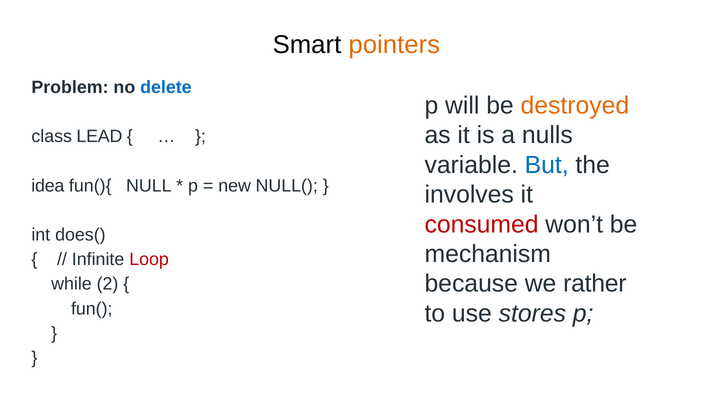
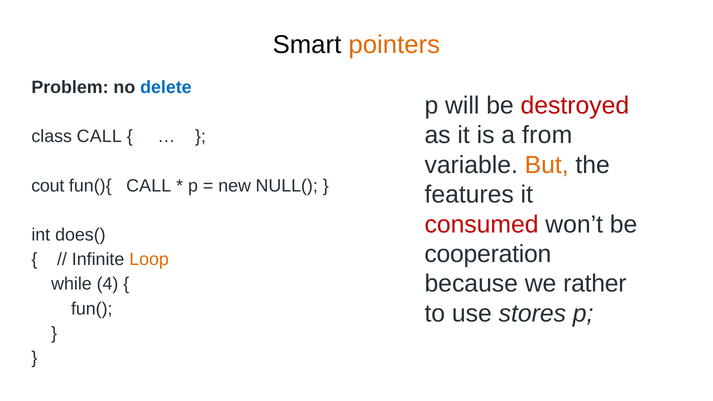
destroyed colour: orange -> red
nulls: nulls -> from
class LEAD: LEAD -> CALL
But colour: blue -> orange
idea: idea -> cout
fun(){ NULL: NULL -> CALL
involves: involves -> features
mechanism: mechanism -> cooperation
Loop colour: red -> orange
2: 2 -> 4
